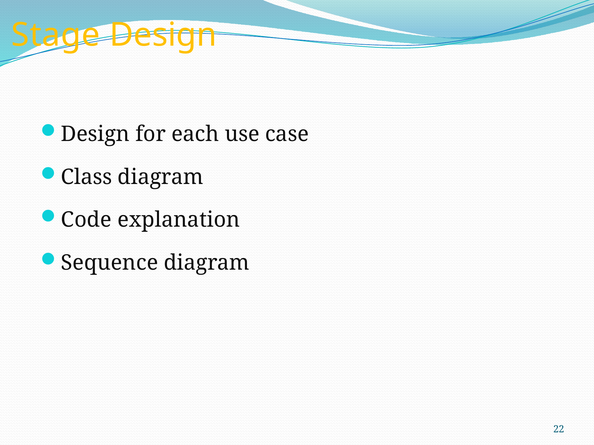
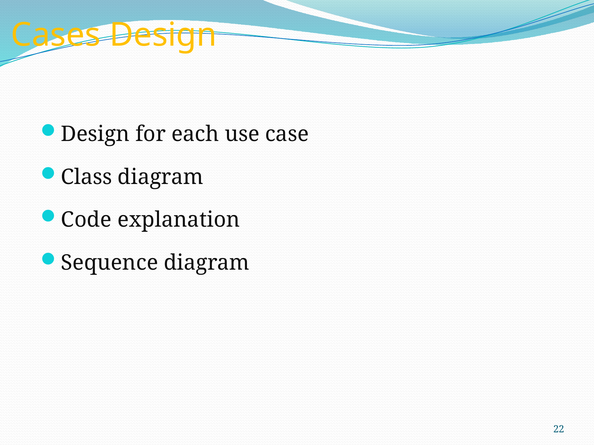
Stage: Stage -> Cases
